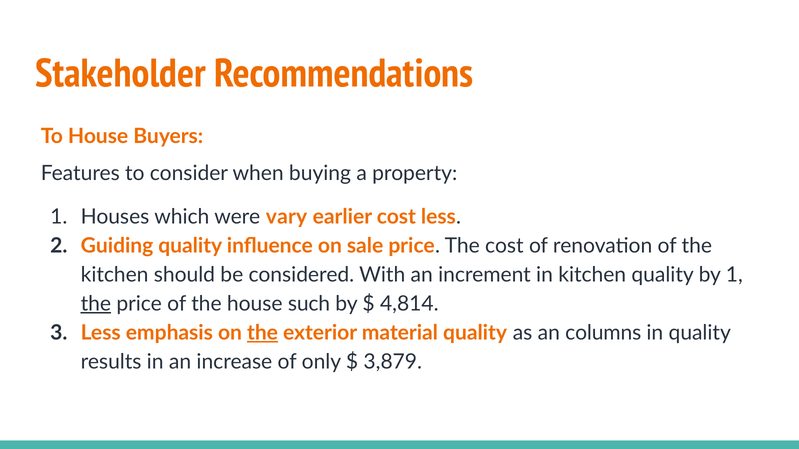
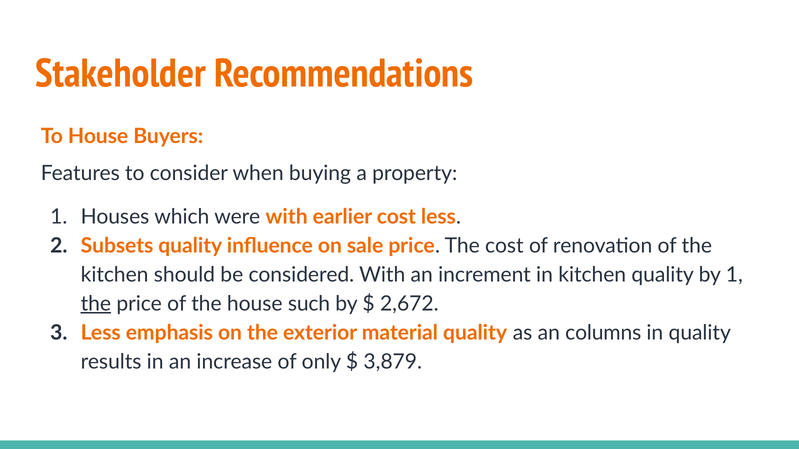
were vary: vary -> with
Guiding: Guiding -> Subsets
4,814: 4,814 -> 2,672
the at (263, 333) underline: present -> none
